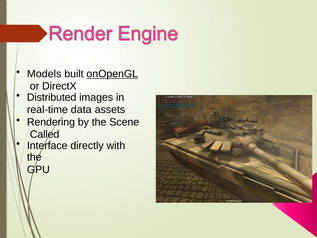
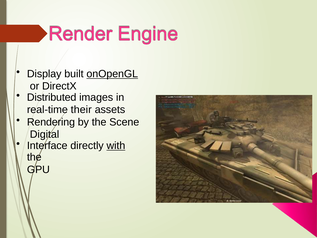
Models: Models -> Display
data: data -> their
Called: Called -> Digital
with underline: none -> present
